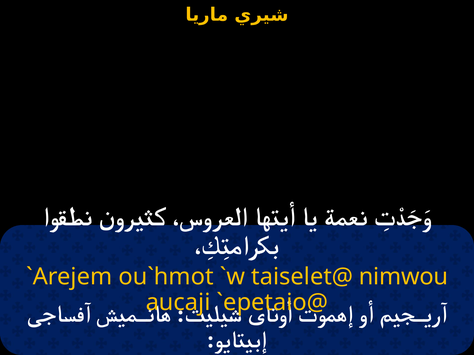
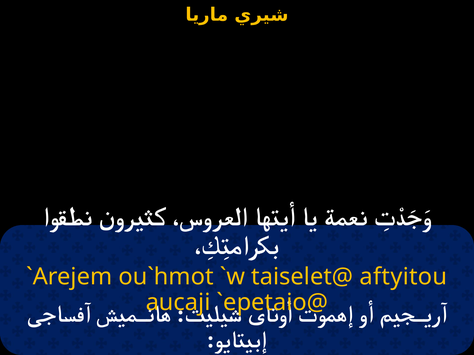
nimwou: nimwou -> aftyitou
